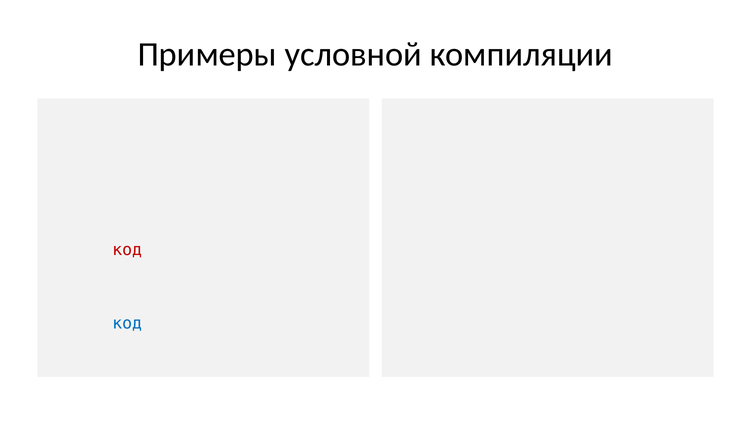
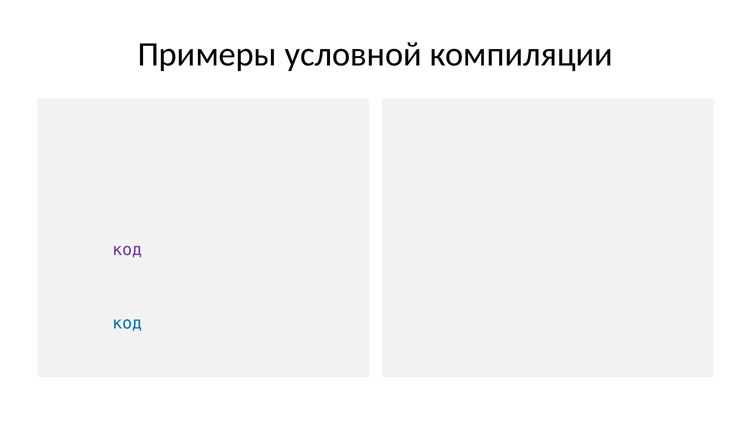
код at (127, 250) colour: red -> purple
